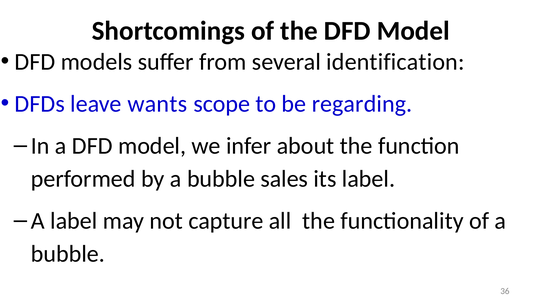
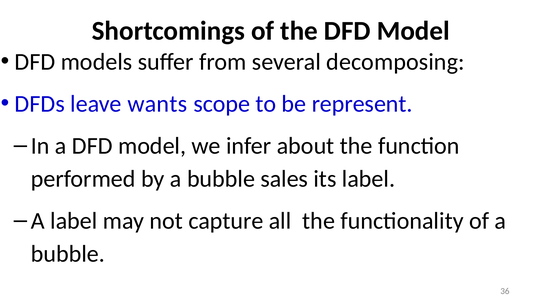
identification: identification -> decomposing
regarding: regarding -> represent
